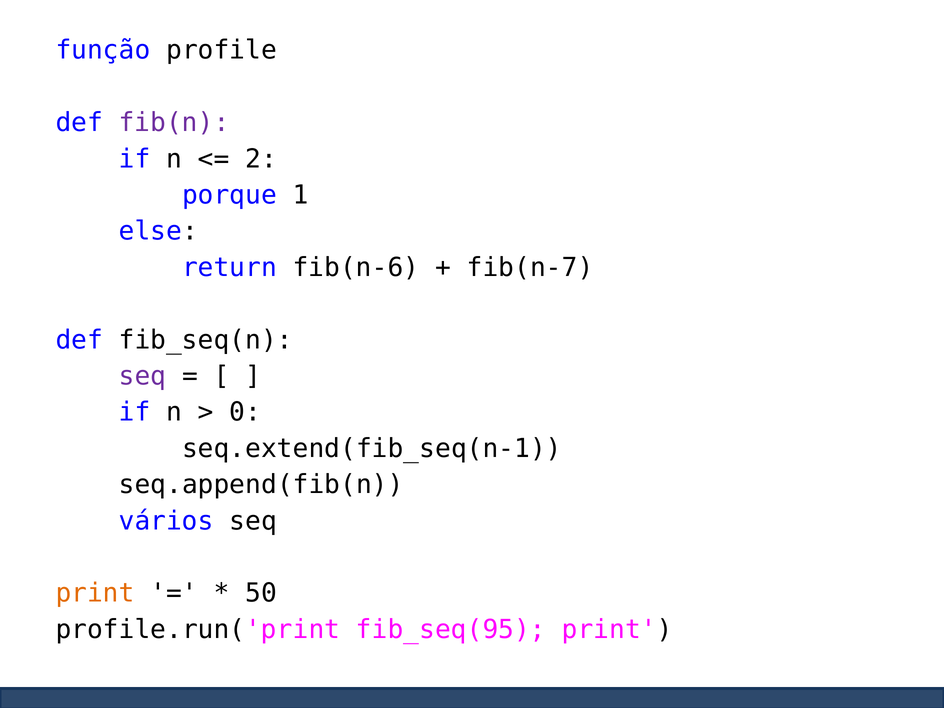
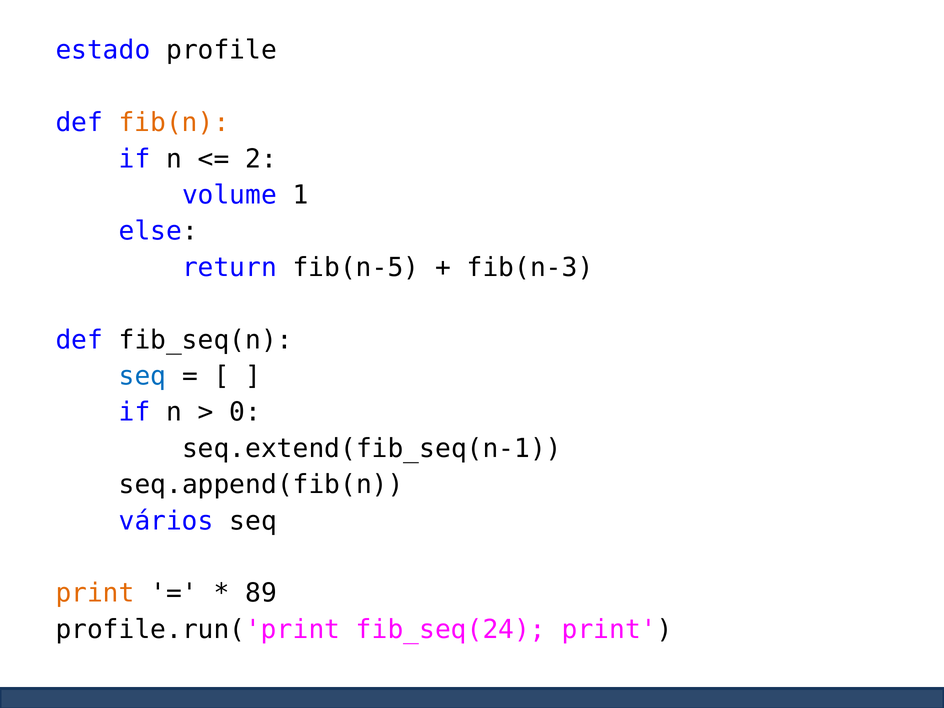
função: função -> estado
fib(n colour: purple -> orange
porque: porque -> volume
fib(n-6: fib(n-6 -> fib(n-5
fib(n-7: fib(n-7 -> fib(n-3
seq at (142, 376) colour: purple -> blue
50: 50 -> 89
fib_seq(95: fib_seq(95 -> fib_seq(24
